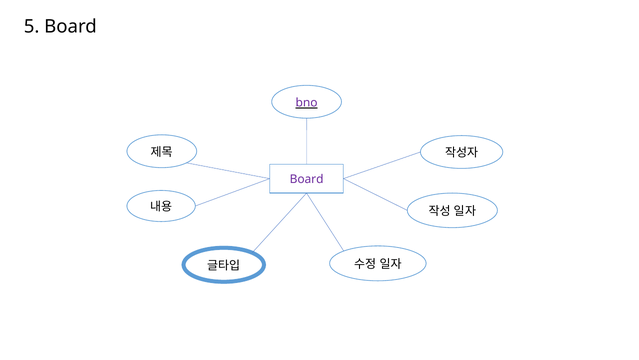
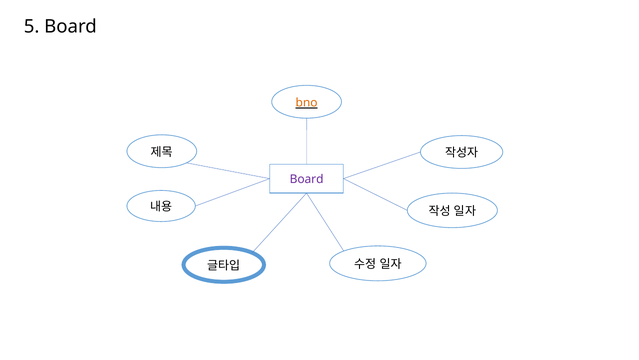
bno colour: purple -> orange
